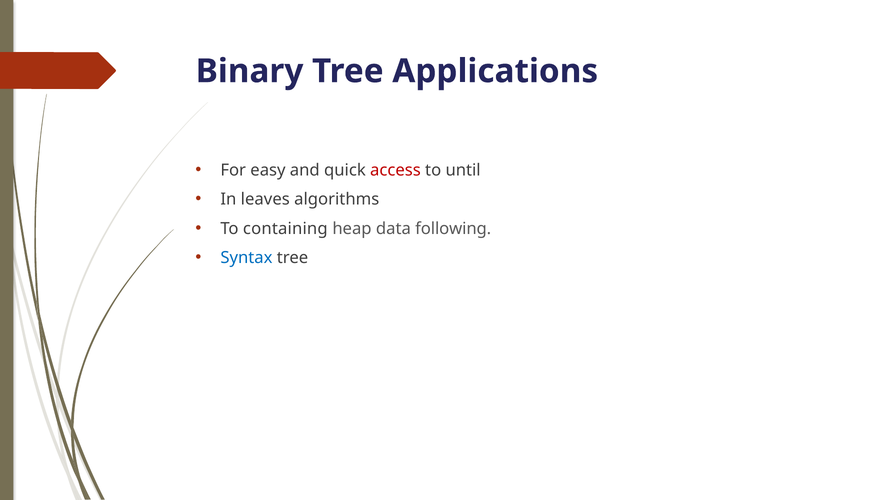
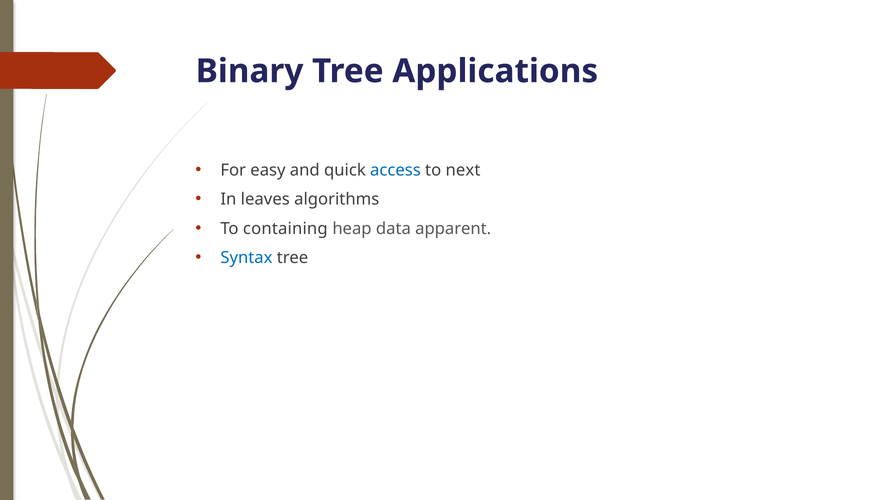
access colour: red -> blue
until: until -> next
following: following -> apparent
